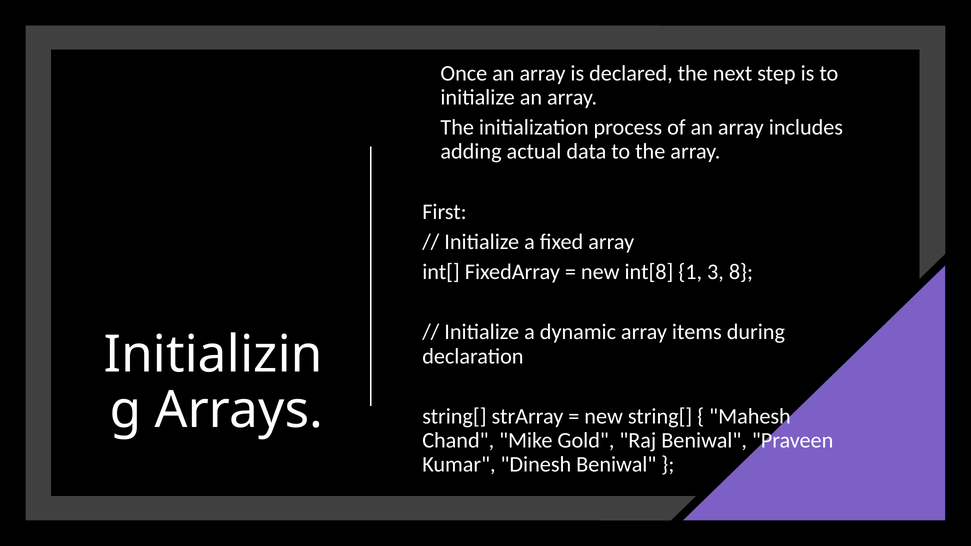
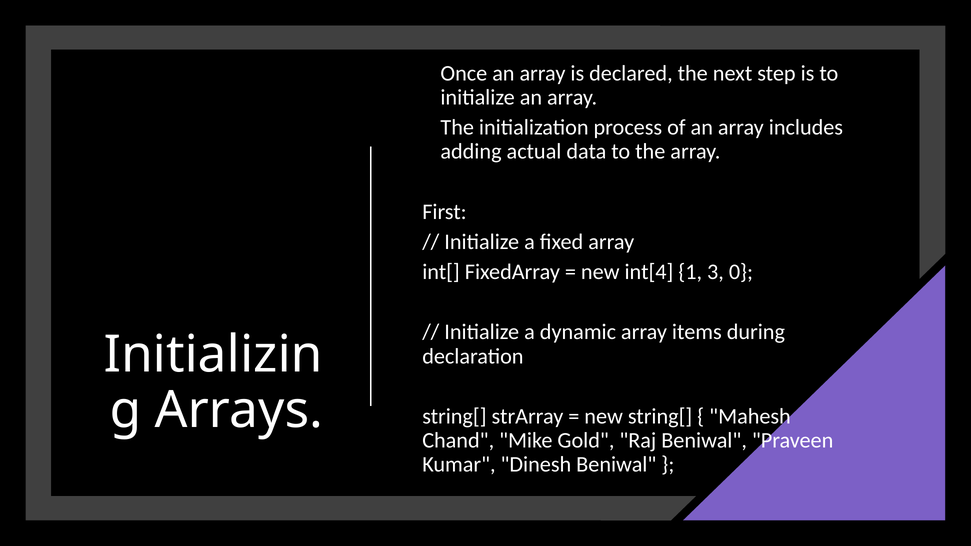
int[8: int[8 -> int[4
8: 8 -> 0
